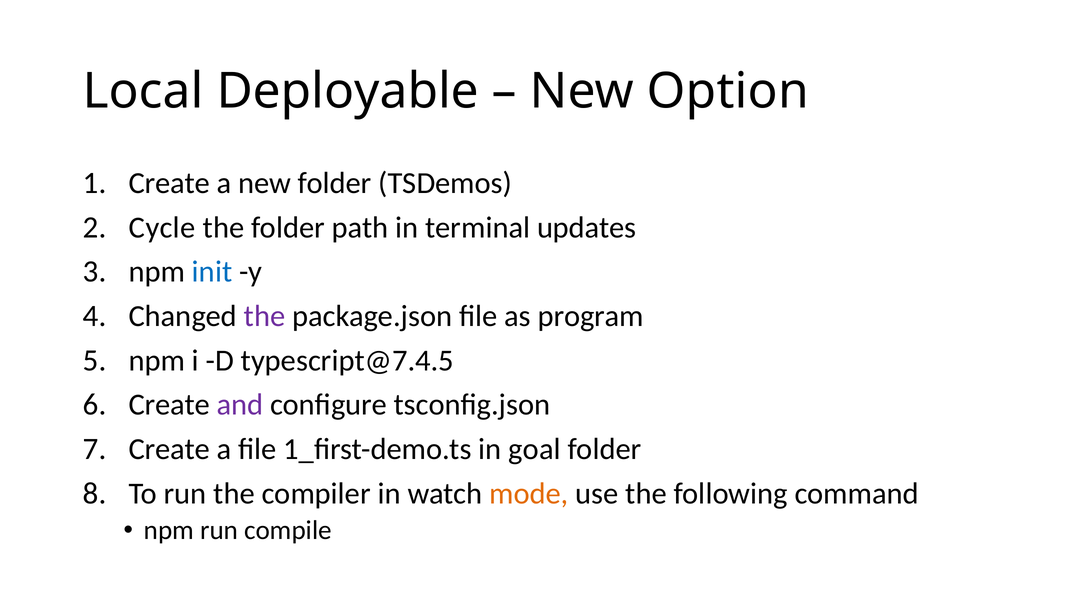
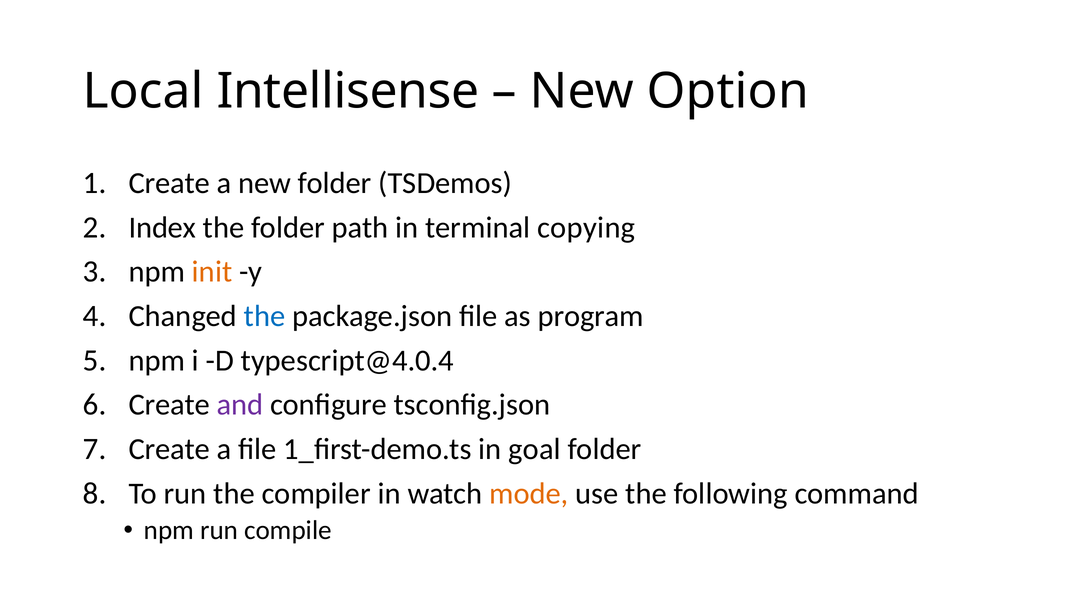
Deployable: Deployable -> Intellisense
Cycle: Cycle -> Index
updates: updates -> copying
init colour: blue -> orange
the at (265, 316) colour: purple -> blue
typescript@7.4.5: typescript@7.4.5 -> typescript@4.0.4
